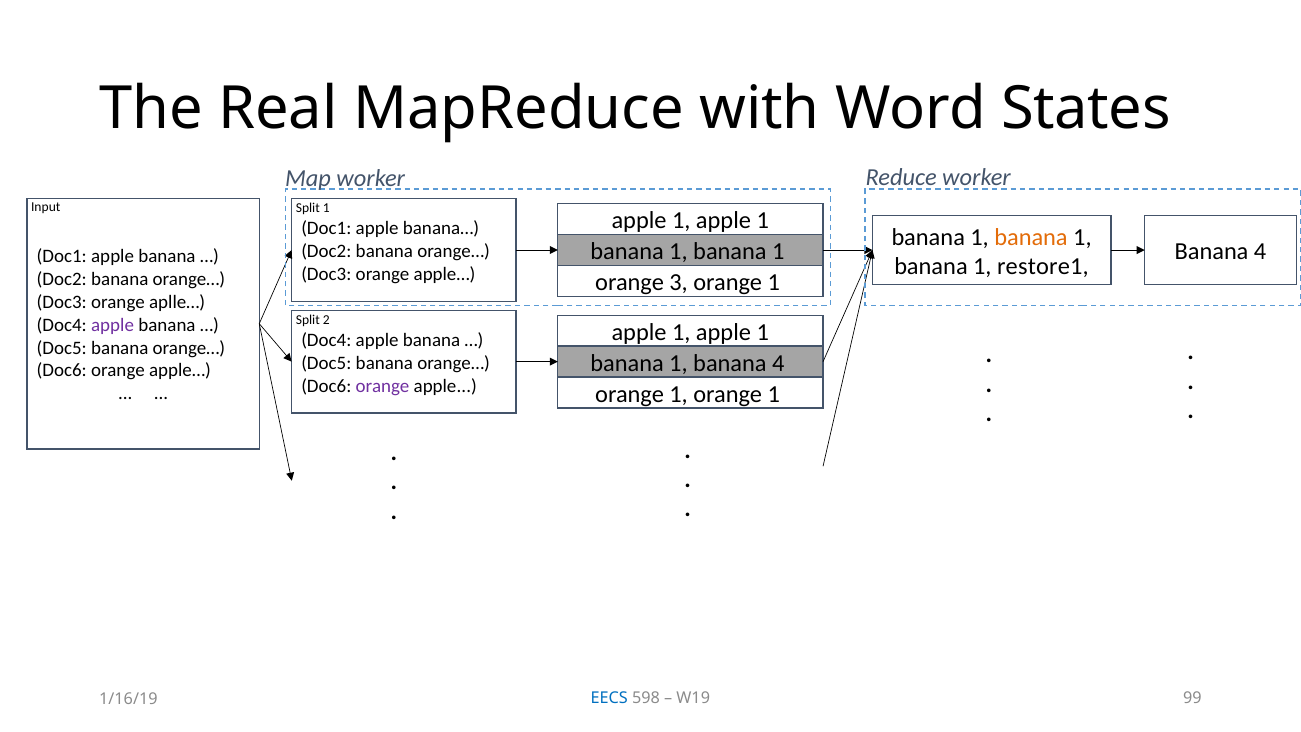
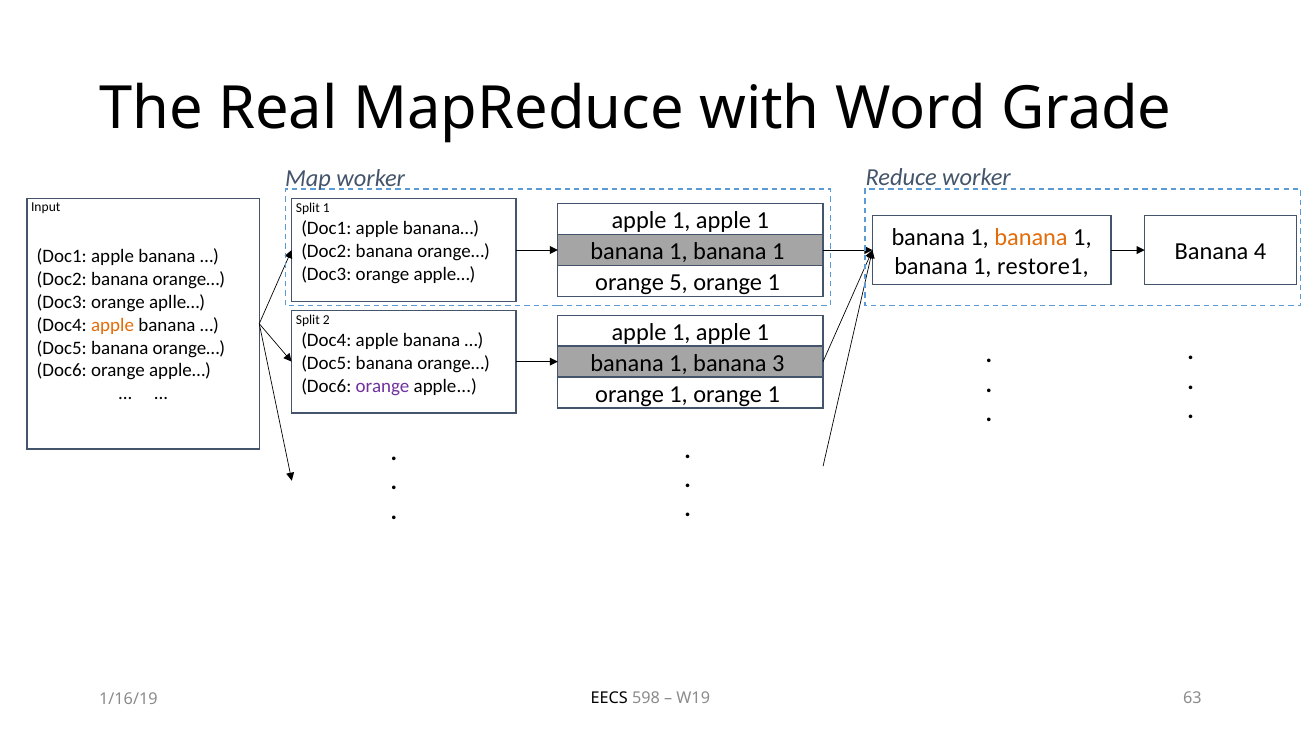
States: States -> Grade
3: 3 -> 5
apple at (113, 325) colour: purple -> orange
1 banana 4: 4 -> 3
EECS colour: blue -> black
99: 99 -> 63
